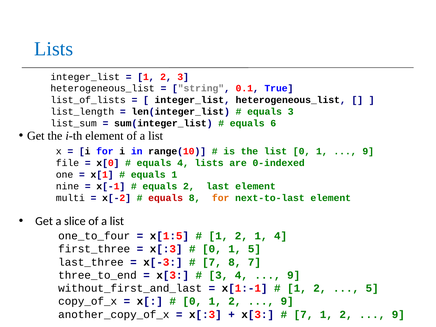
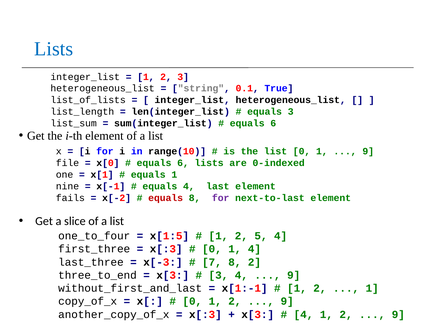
4 at (183, 163): 4 -> 6
equals 2: 2 -> 4
multi: multi -> fails
for at (221, 198) colour: orange -> purple
2 1: 1 -> 5
1 5: 5 -> 4
8 7: 7 -> 2
5 at (372, 288): 5 -> 1
7 at (303, 314): 7 -> 4
